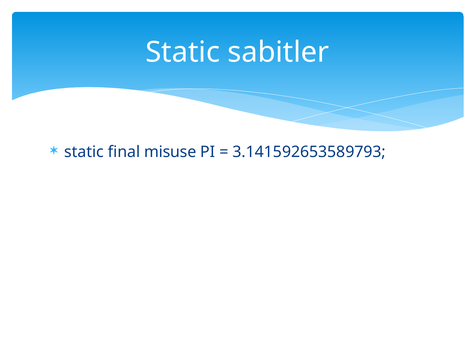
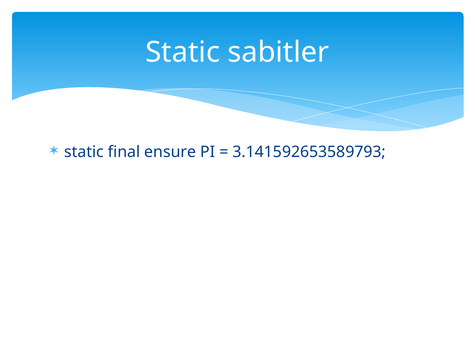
misuse: misuse -> ensure
